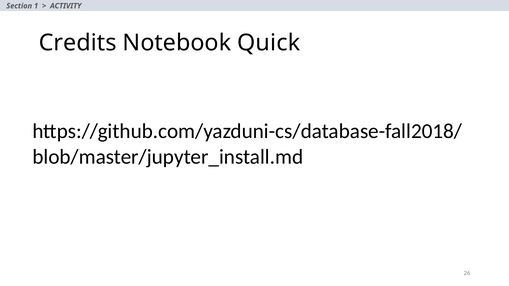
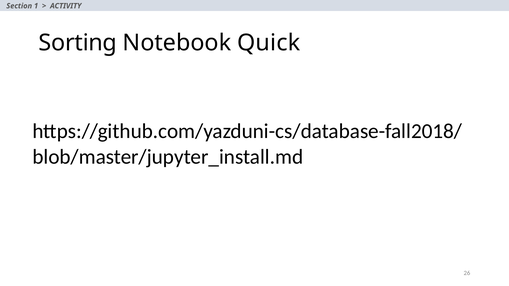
Credits: Credits -> Sorting
